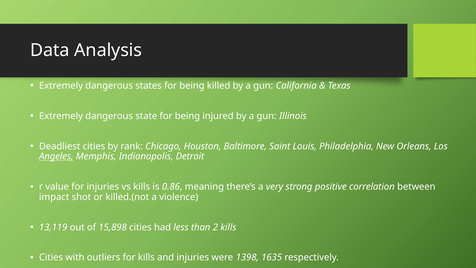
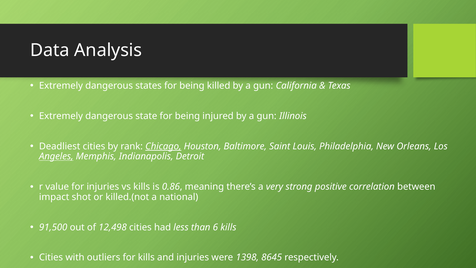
Chicago underline: none -> present
violence: violence -> national
13,119: 13,119 -> 91,500
15,898: 15,898 -> 12,498
2: 2 -> 6
1635: 1635 -> 8645
